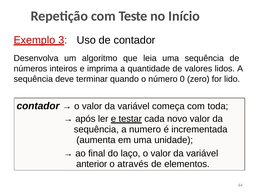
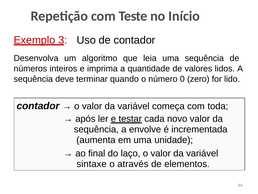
numero: numero -> envolve
anterior: anterior -> sintaxe
